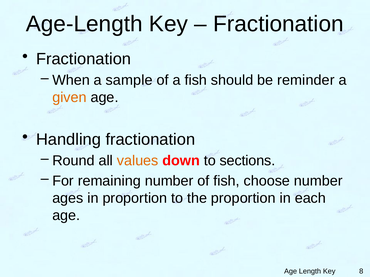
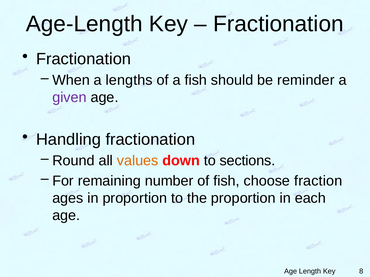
sample: sample -> lengths
given colour: orange -> purple
choose number: number -> fraction
